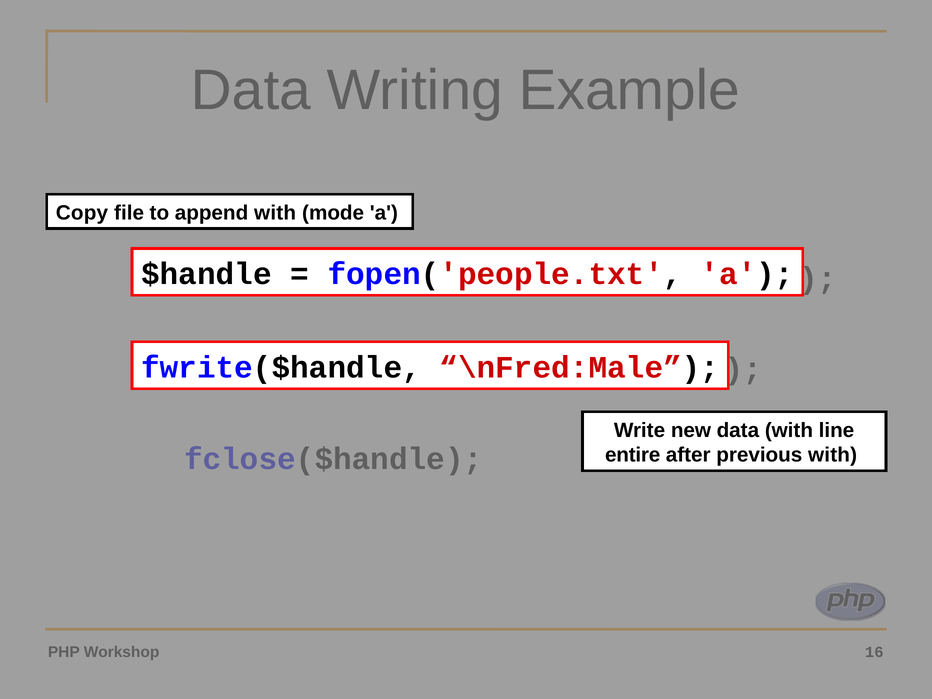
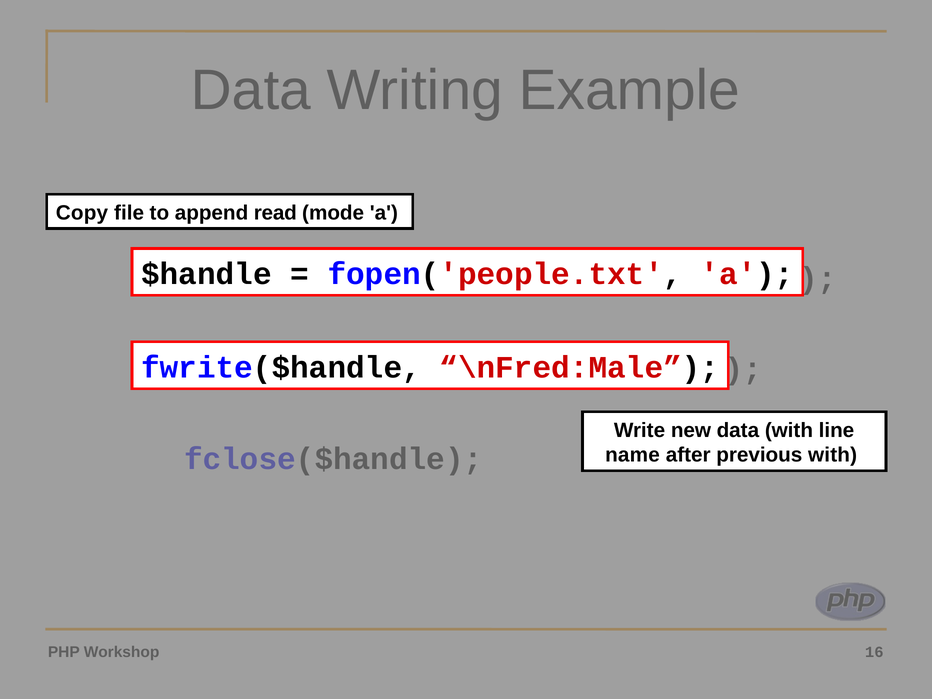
append with: with -> read
entire: entire -> name
